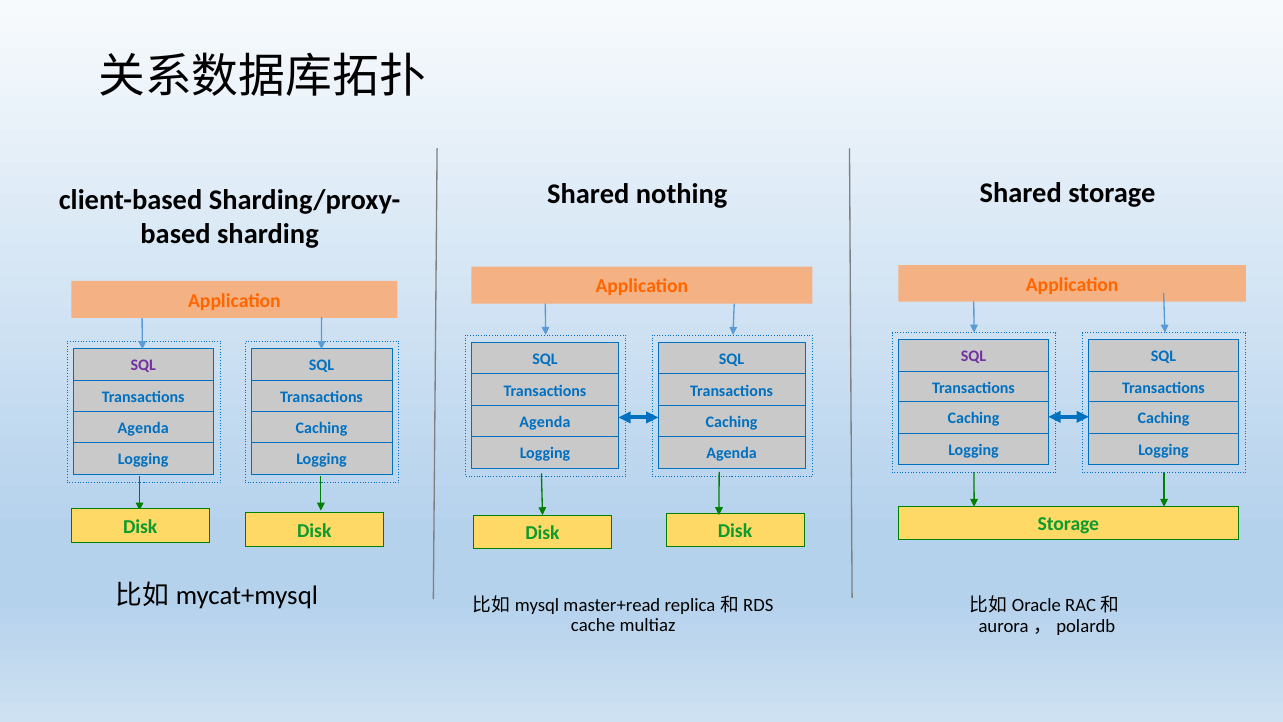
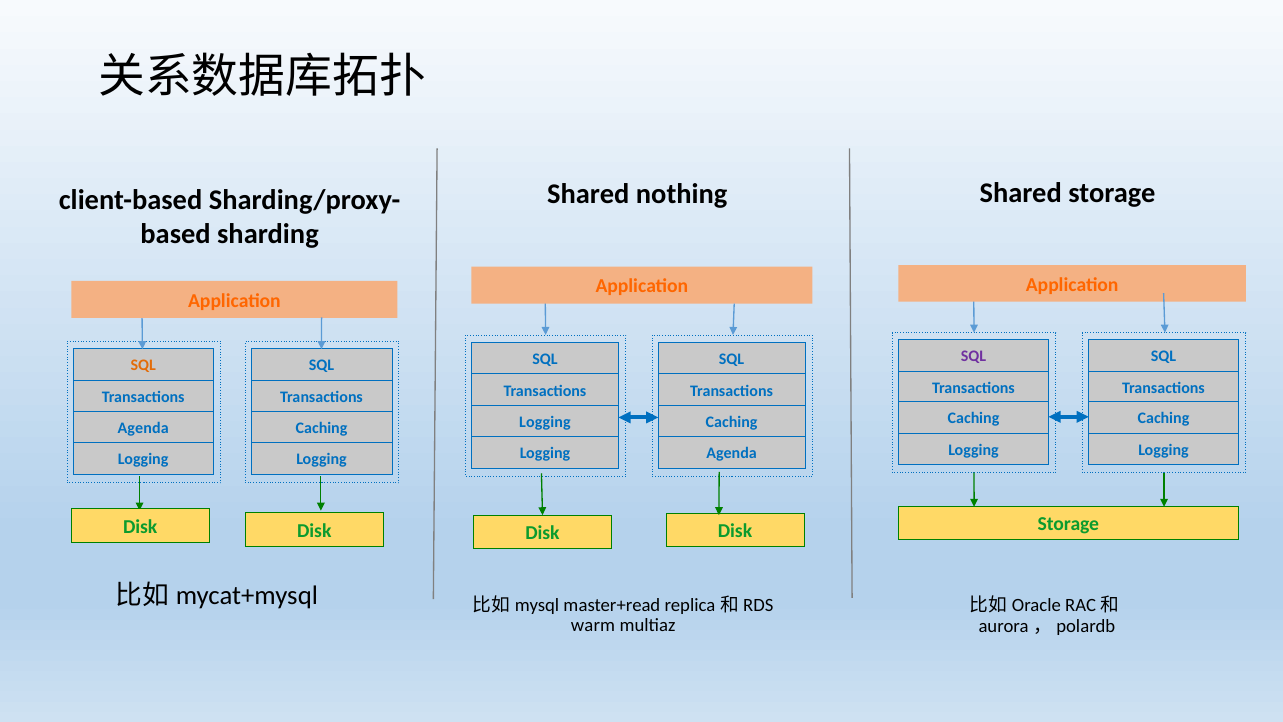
SQL at (143, 365) colour: purple -> orange
Agenda at (545, 422): Agenda -> Logging
cache: cache -> warm
